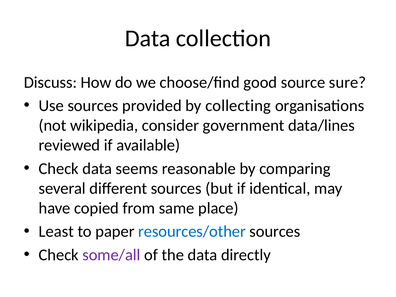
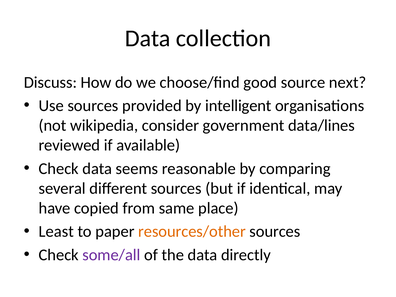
sure: sure -> next
collecting: collecting -> intelligent
resources/other colour: blue -> orange
